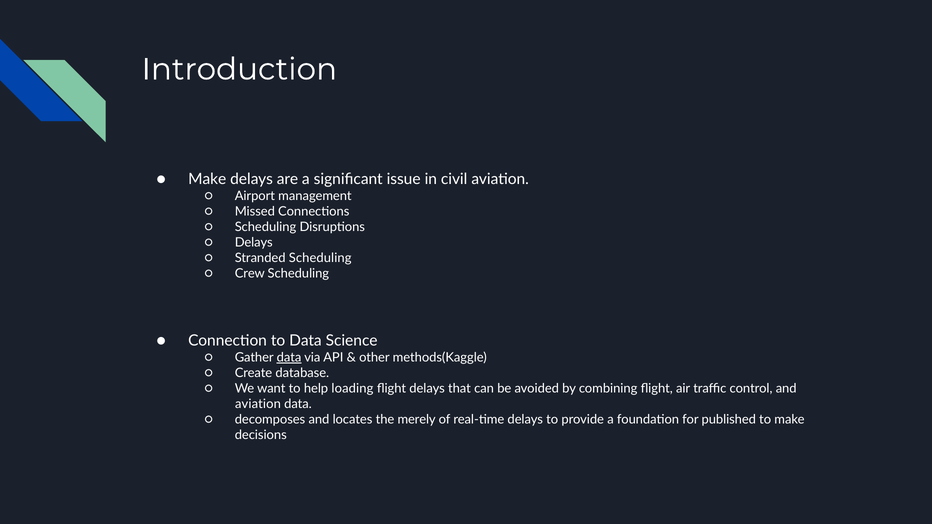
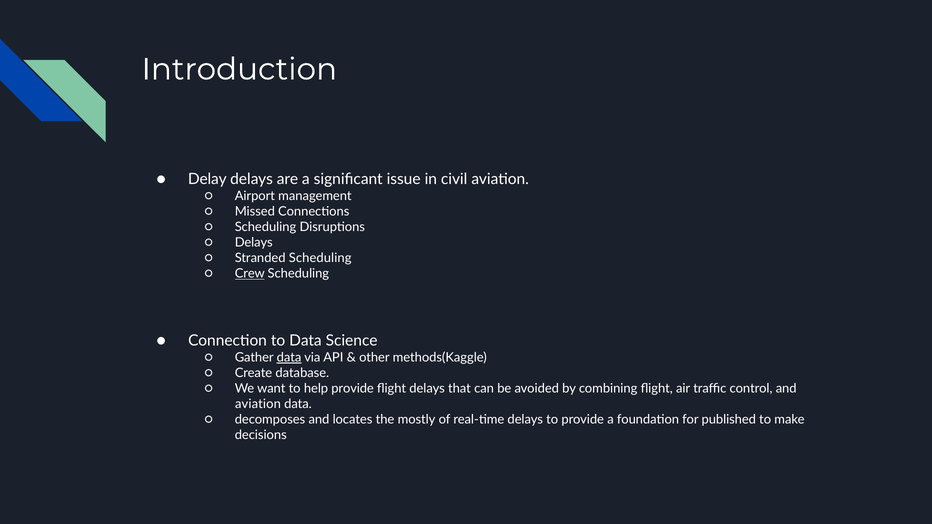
Make at (207, 179): Make -> Delay
Crew underline: none -> present
help loading: loading -> provide
merely: merely -> mostly
